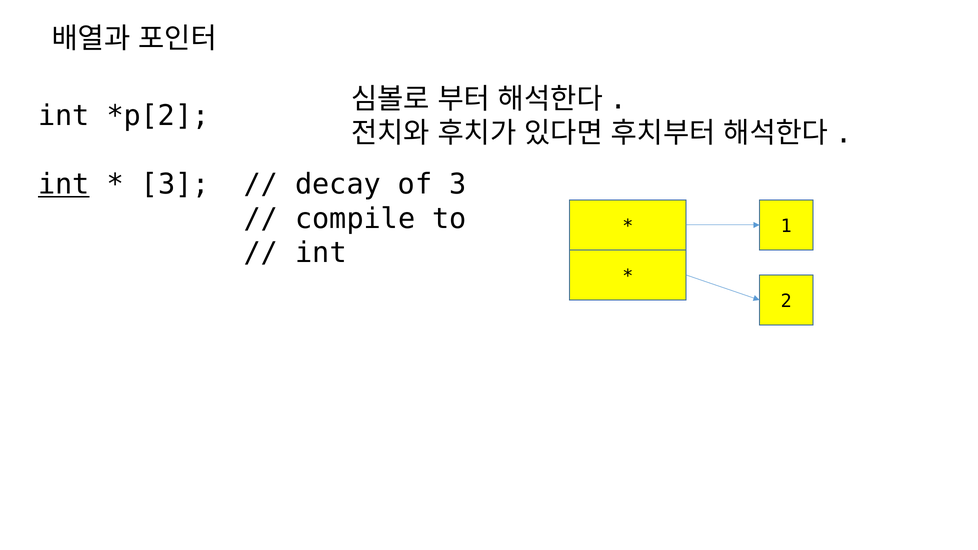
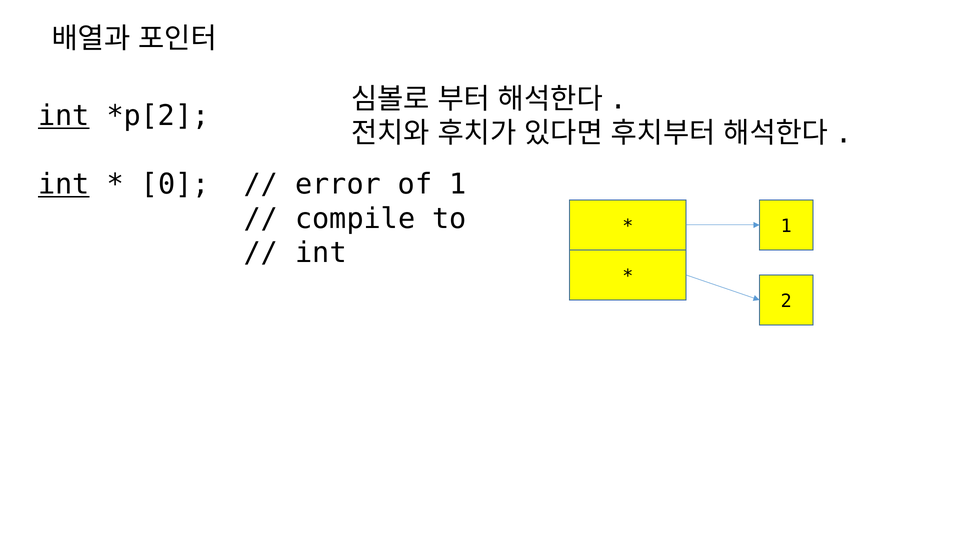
int at (64, 116) underline: none -> present
3 at (175, 185): 3 -> 0
decay: decay -> error
of 3: 3 -> 1
